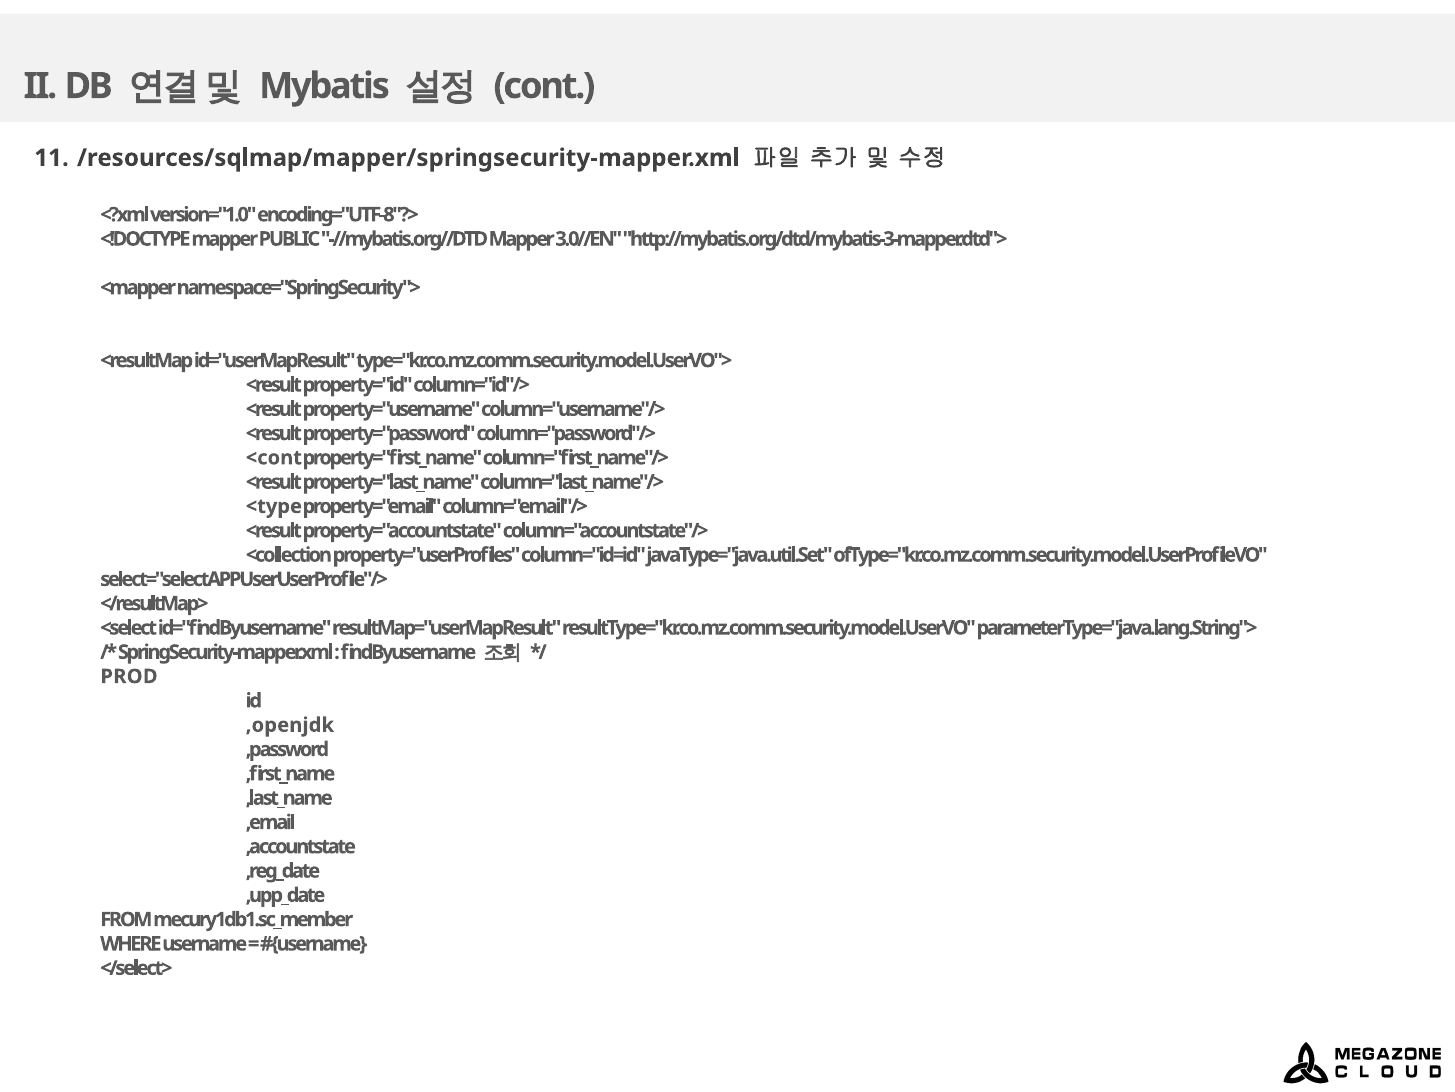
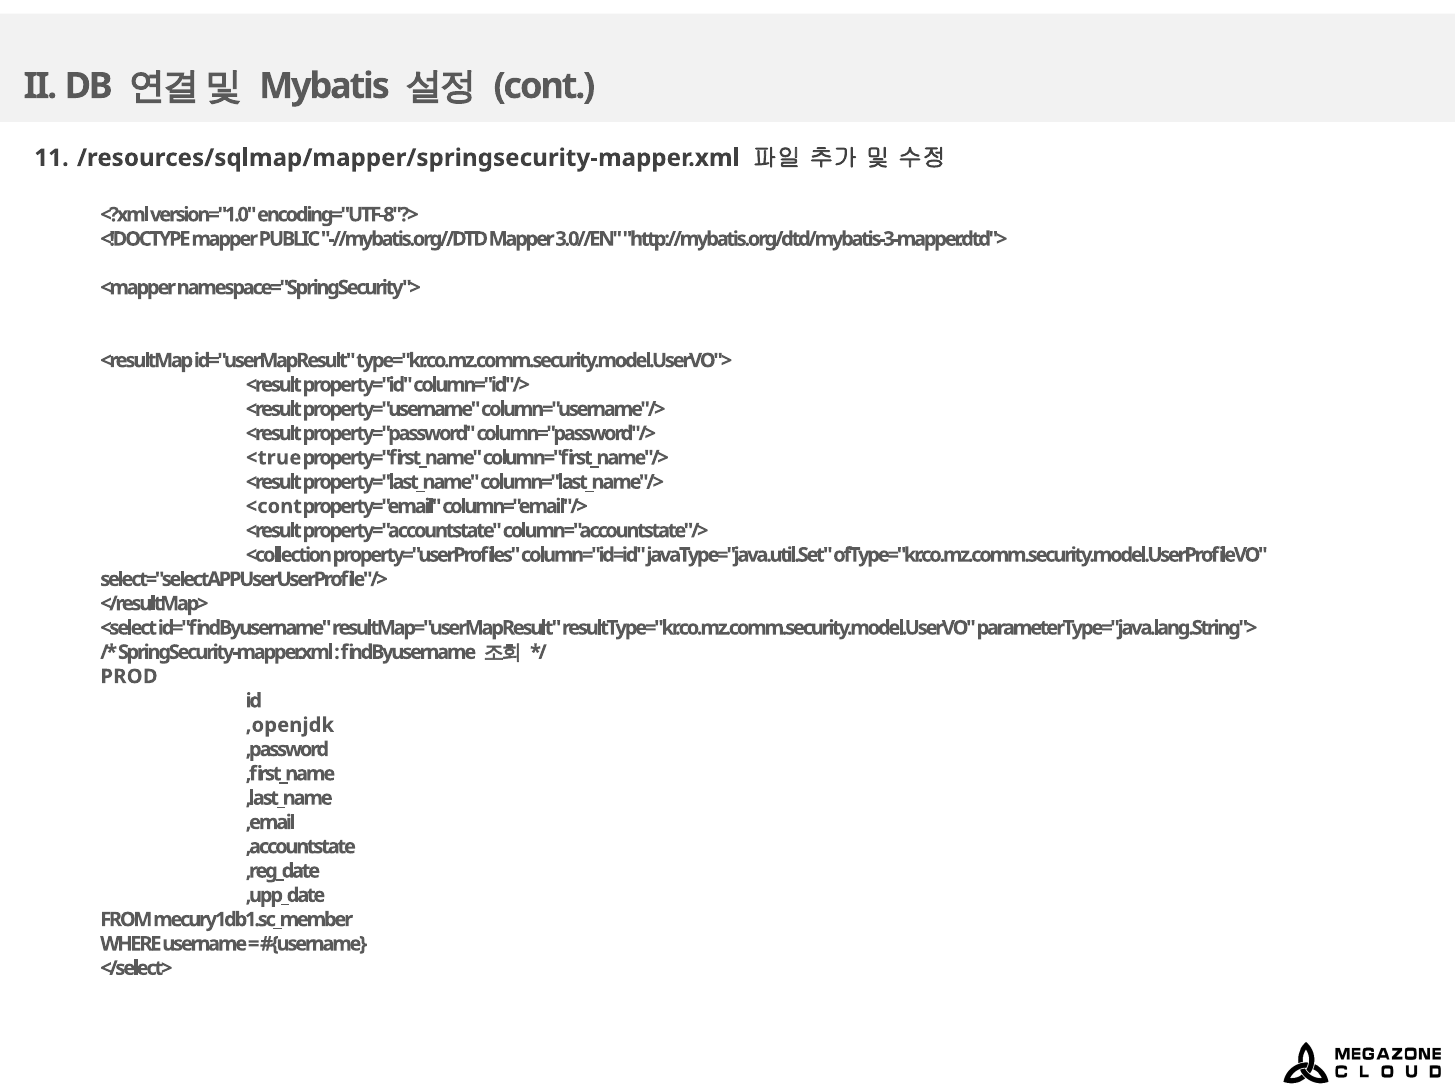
<cont: <cont -> <true
<type: <type -> <cont
